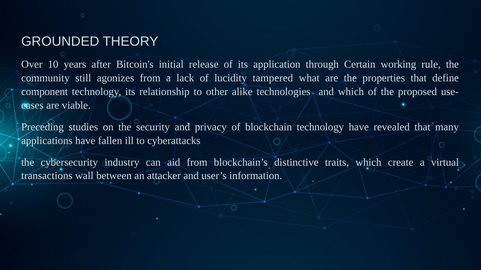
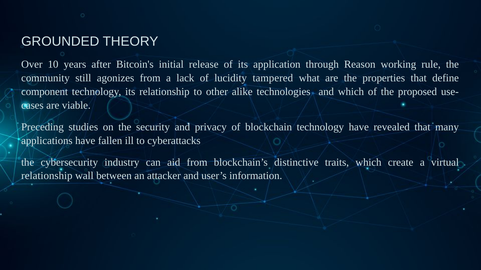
Certain: Certain -> Reason
transactions at (47, 176): transactions -> relationship
